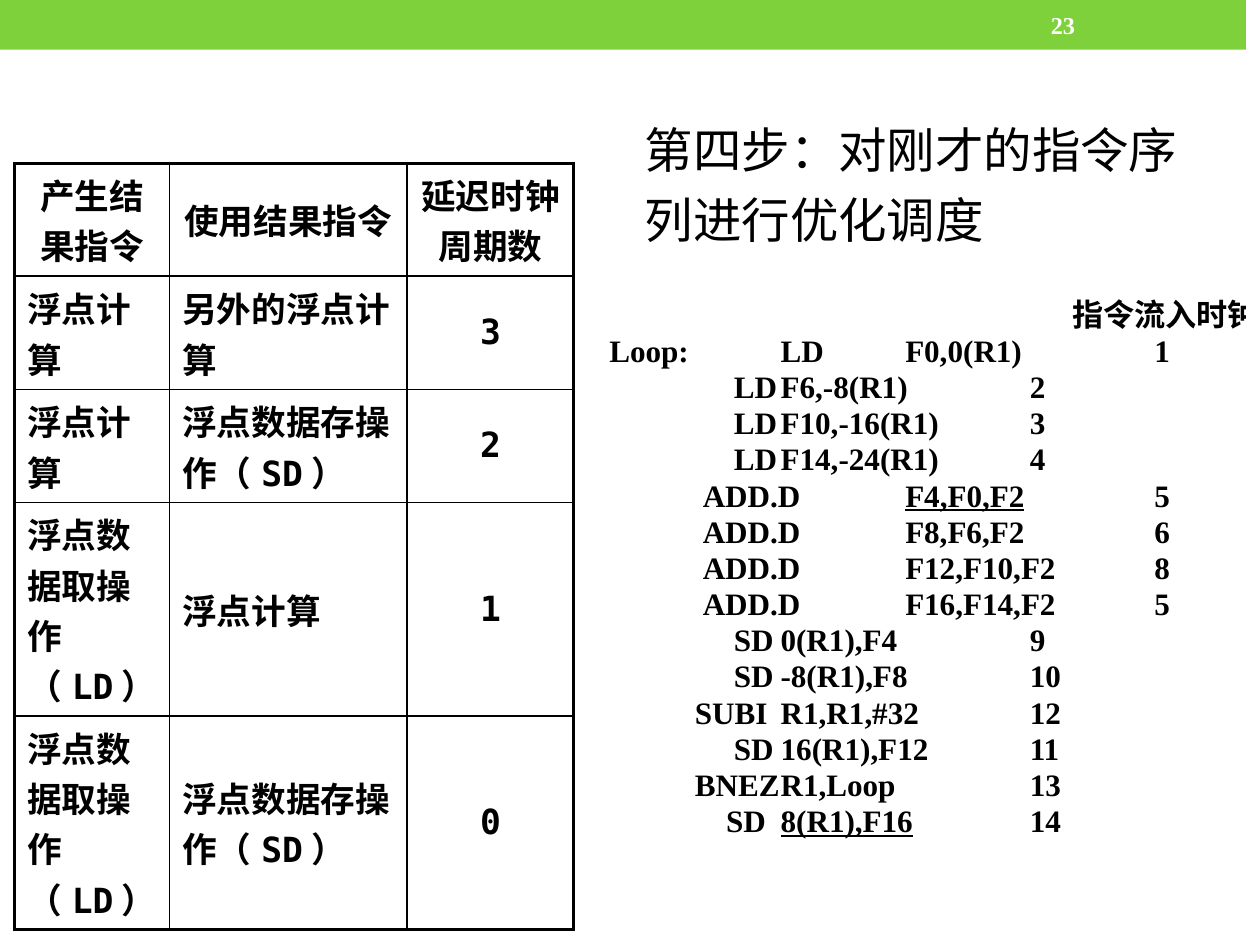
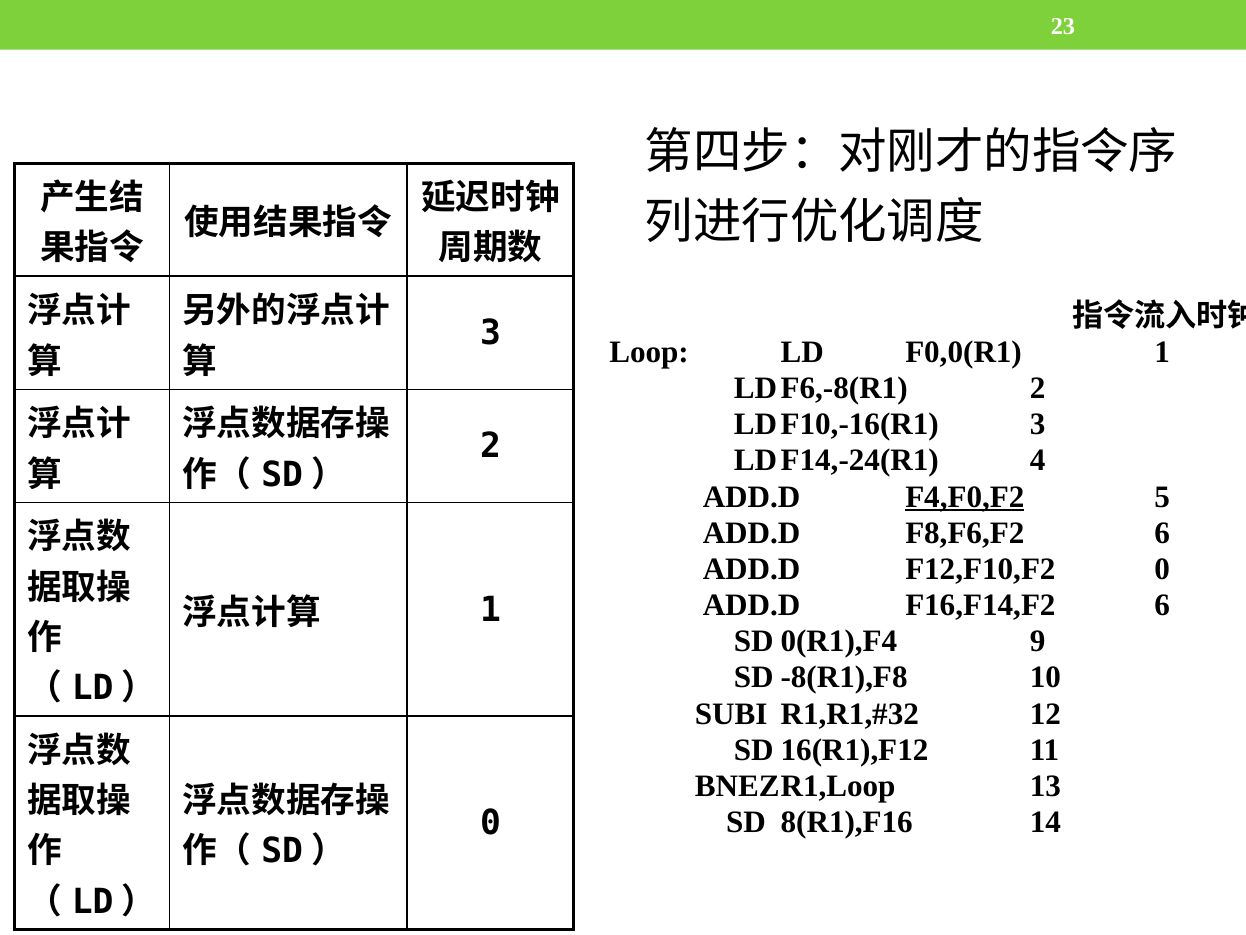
F12,F10,F2 8: 8 -> 0
F16,F14,F2 5: 5 -> 6
8(R1),F16 underline: present -> none
